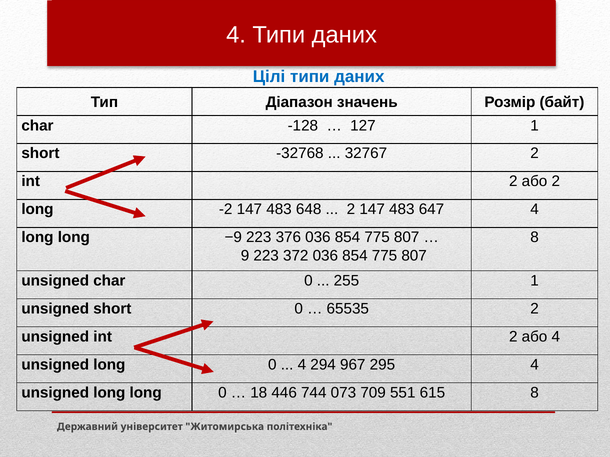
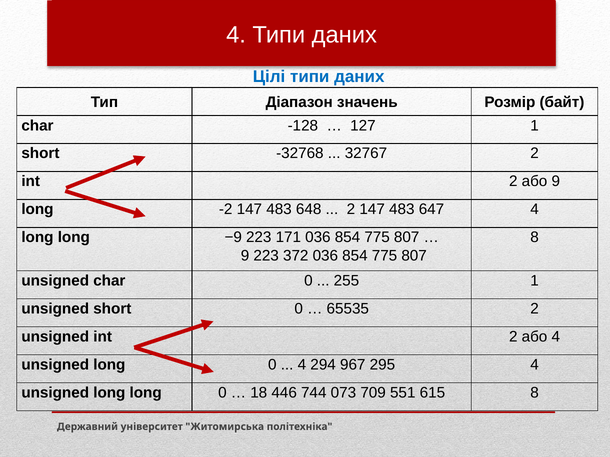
або 2: 2 -> 9
376: 376 -> 171
